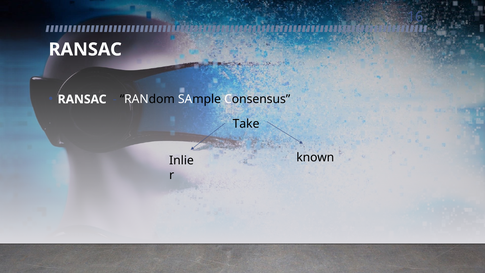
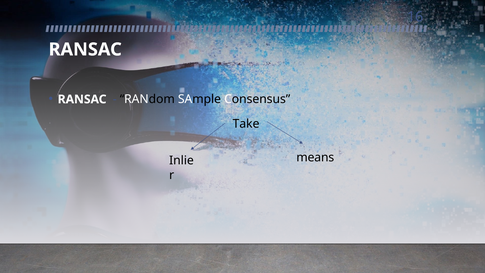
known: known -> means
